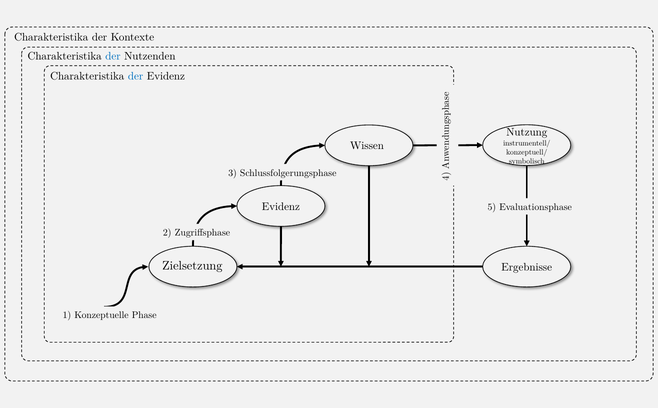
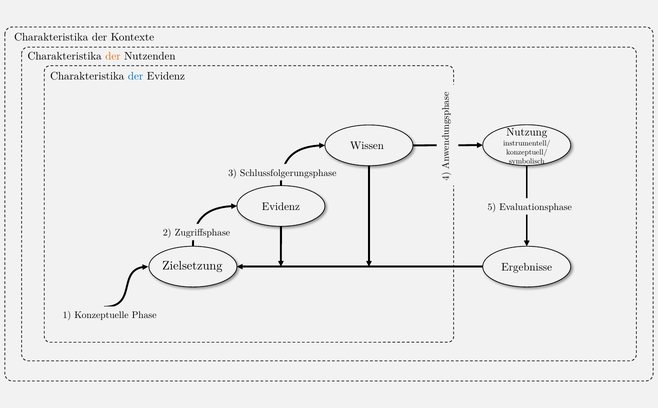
der at (113, 56) colour: blue -> orange
